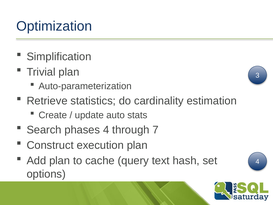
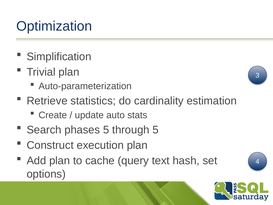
phases 4: 4 -> 5
through 7: 7 -> 5
